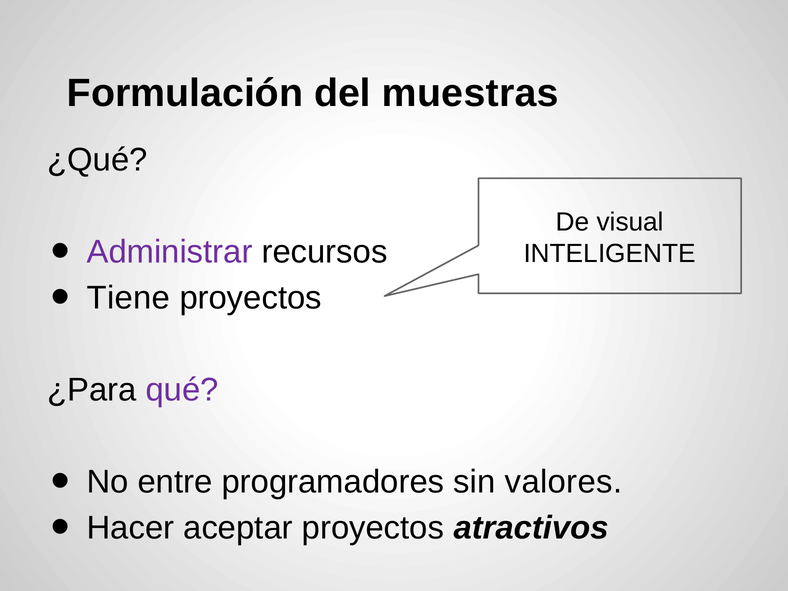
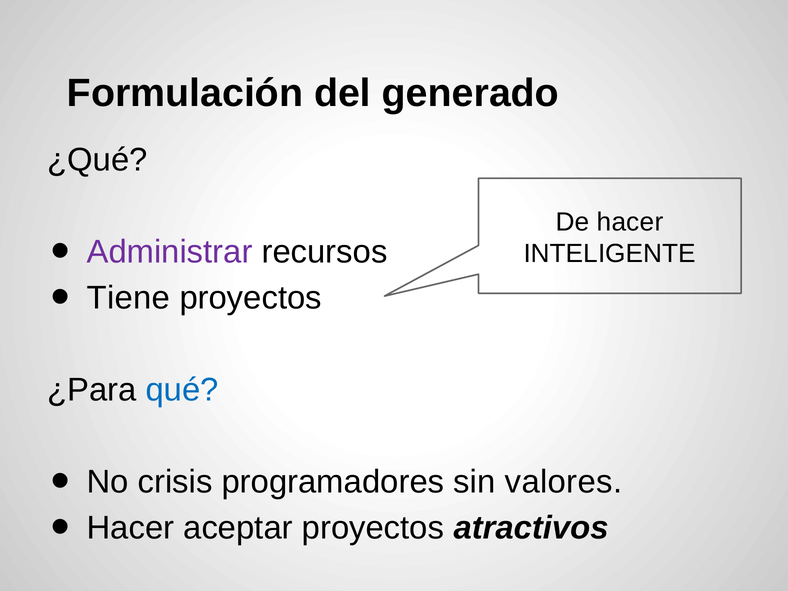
muestras: muestras -> generado
De visual: visual -> hacer
qué colour: purple -> blue
entre: entre -> crisis
